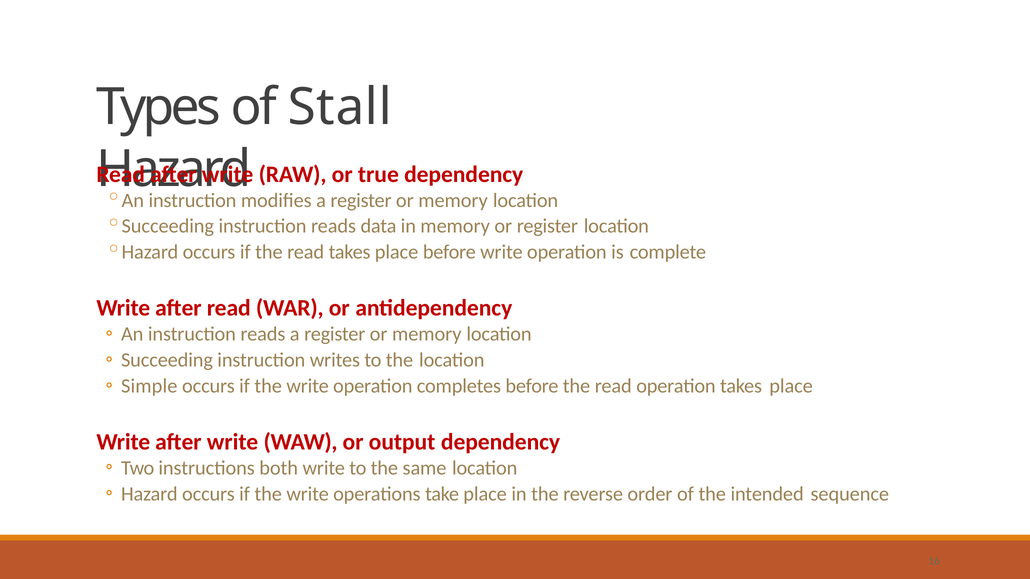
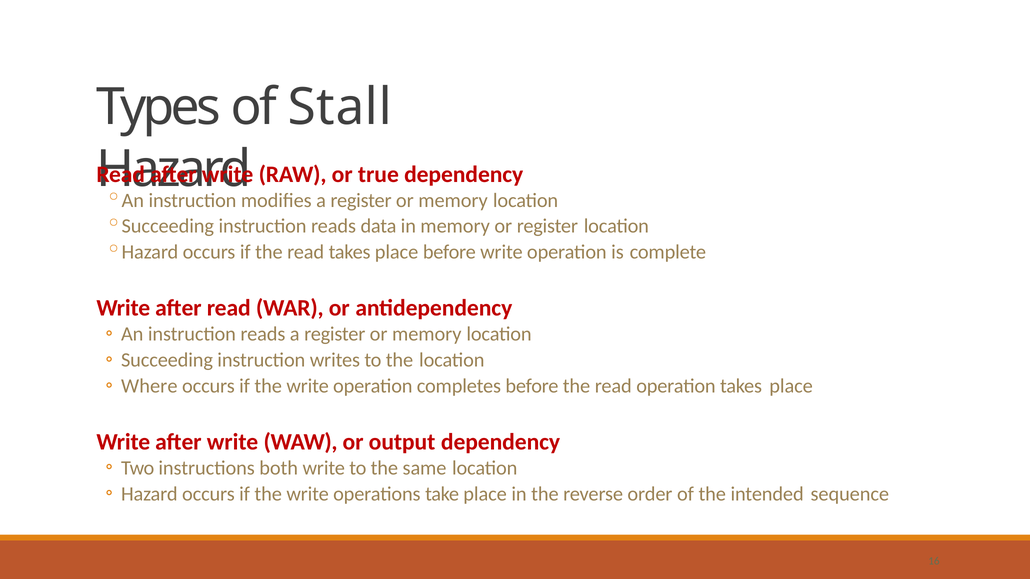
Simple: Simple -> Where
